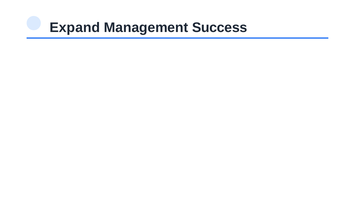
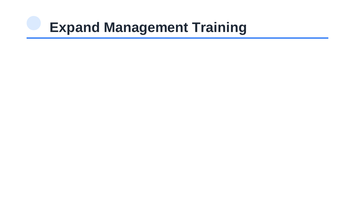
Success: Success -> Training
